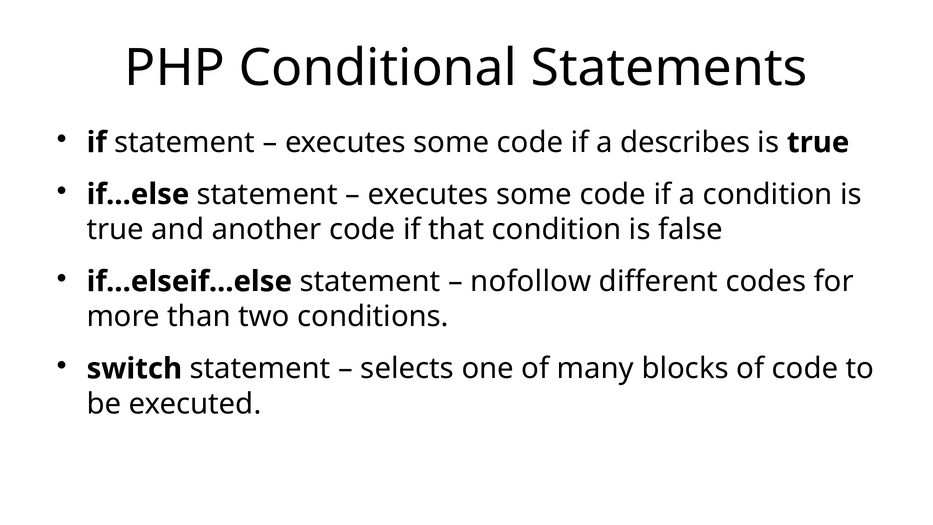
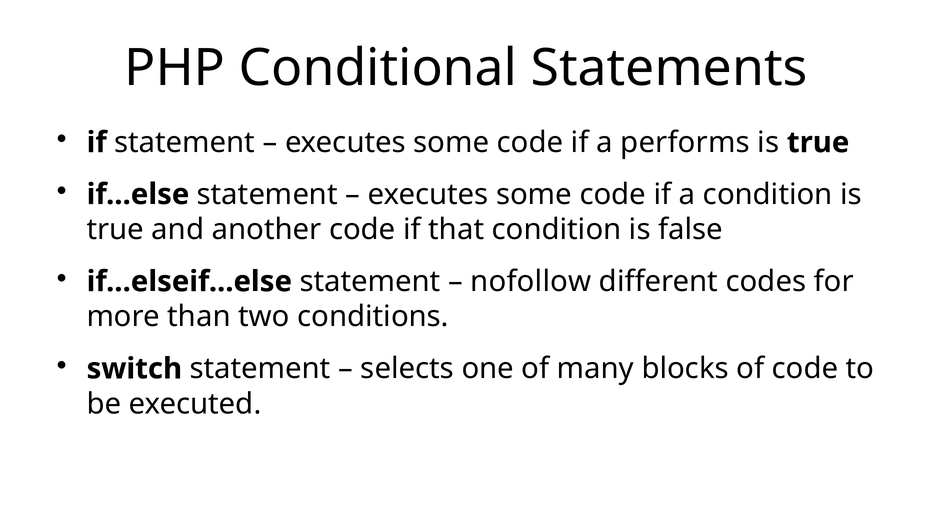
describes: describes -> performs
